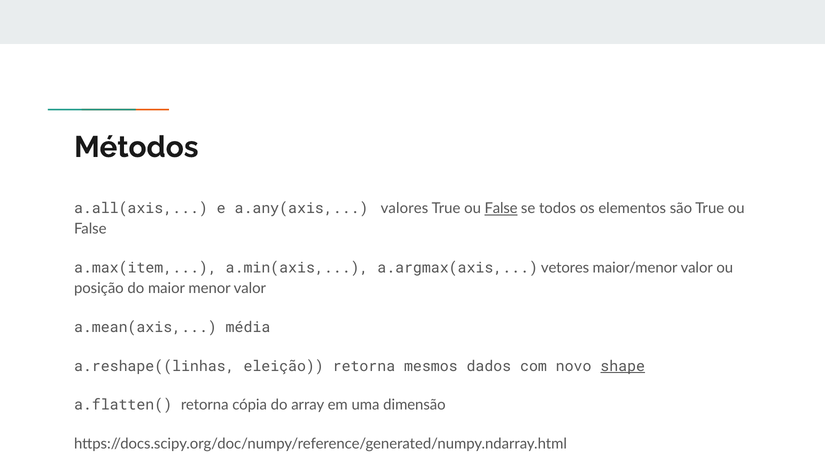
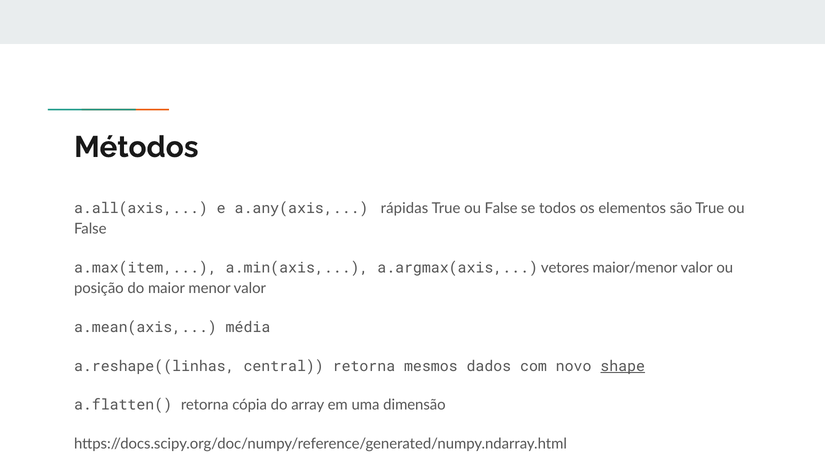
valores: valores -> rápidas
False at (501, 208) underline: present -> none
eleição: eleição -> central
